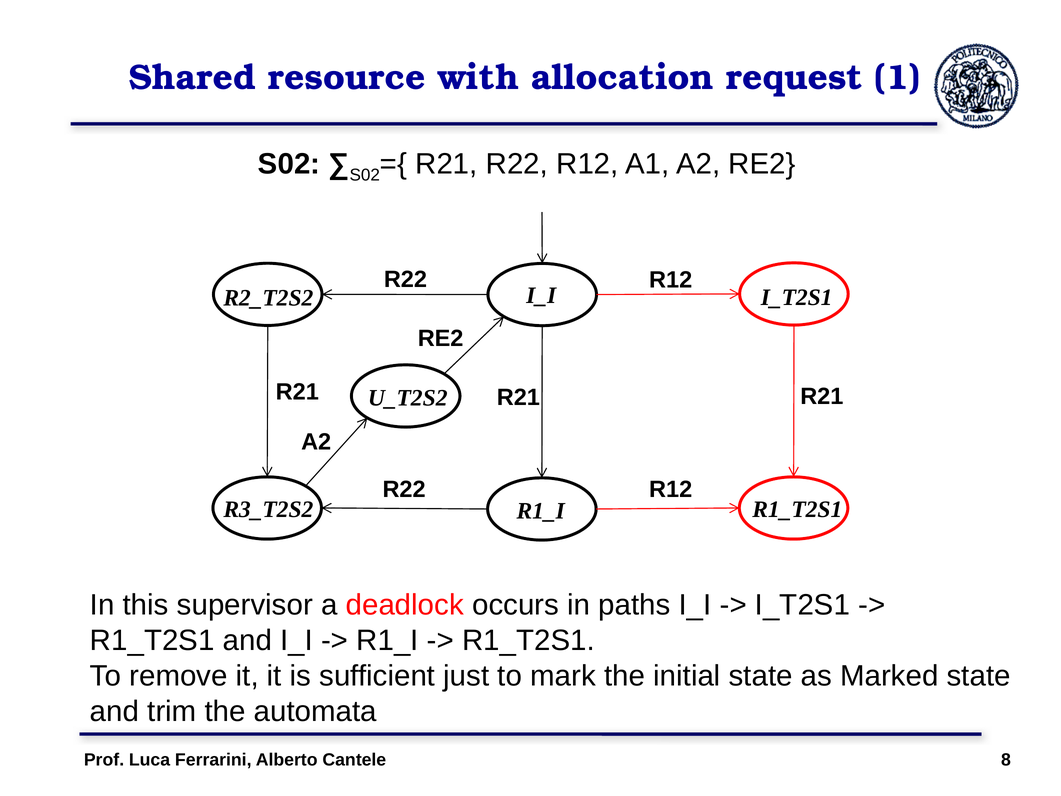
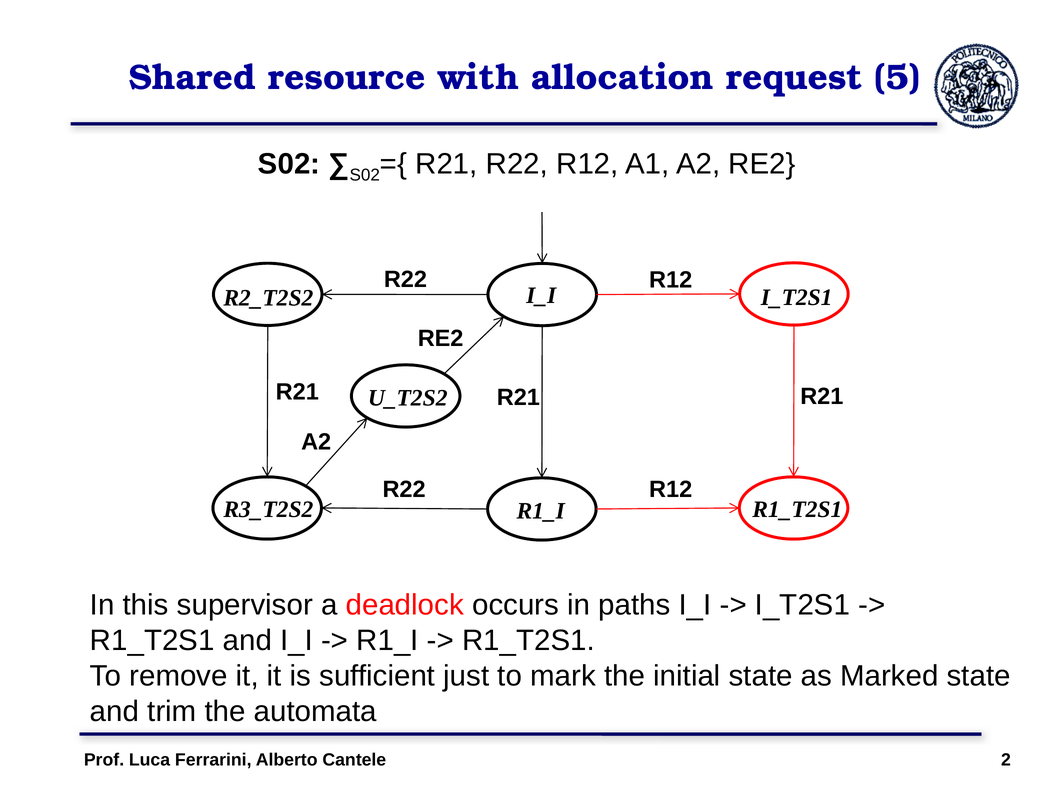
1: 1 -> 5
8: 8 -> 2
